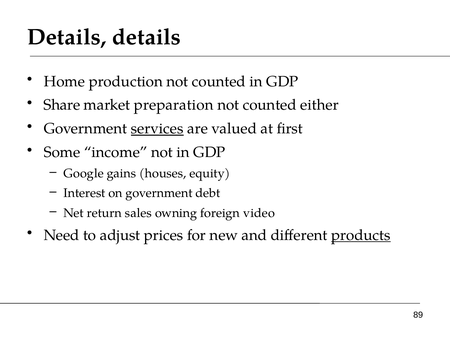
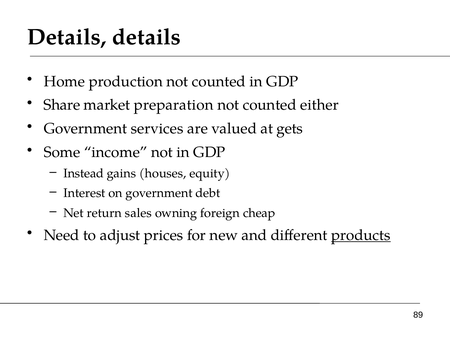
services underline: present -> none
first: first -> gets
Google: Google -> Instead
video: video -> cheap
